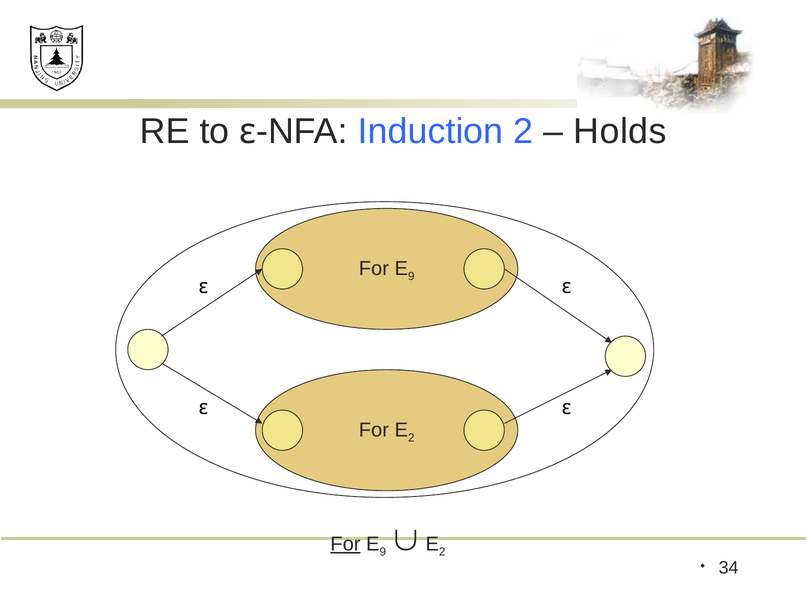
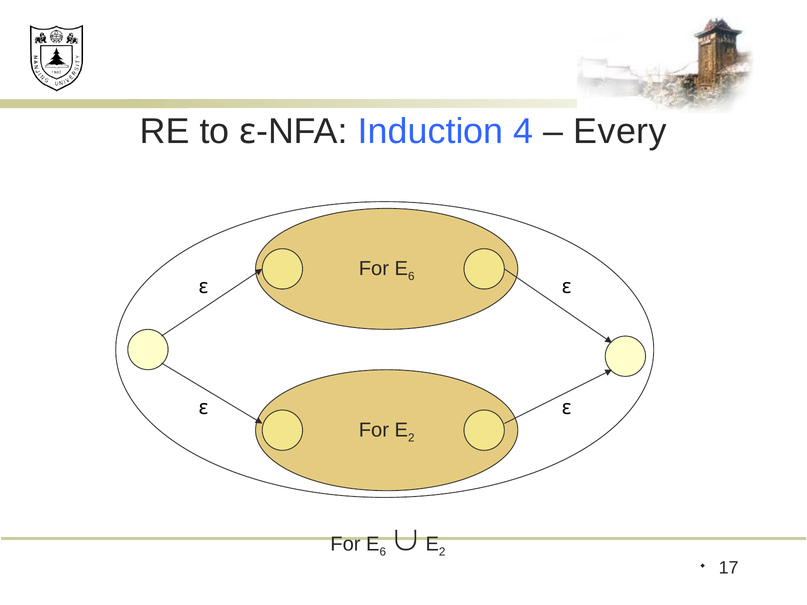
Induction 2: 2 -> 4
Holds: Holds -> Every
9 at (411, 277): 9 -> 6
For at (345, 544) underline: present -> none
9 at (383, 552): 9 -> 6
34: 34 -> 17
